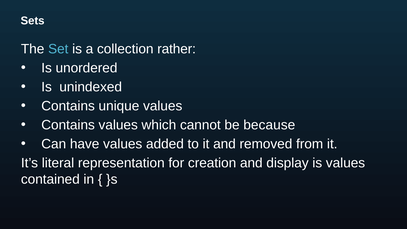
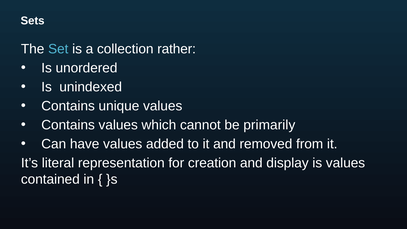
because: because -> primarily
